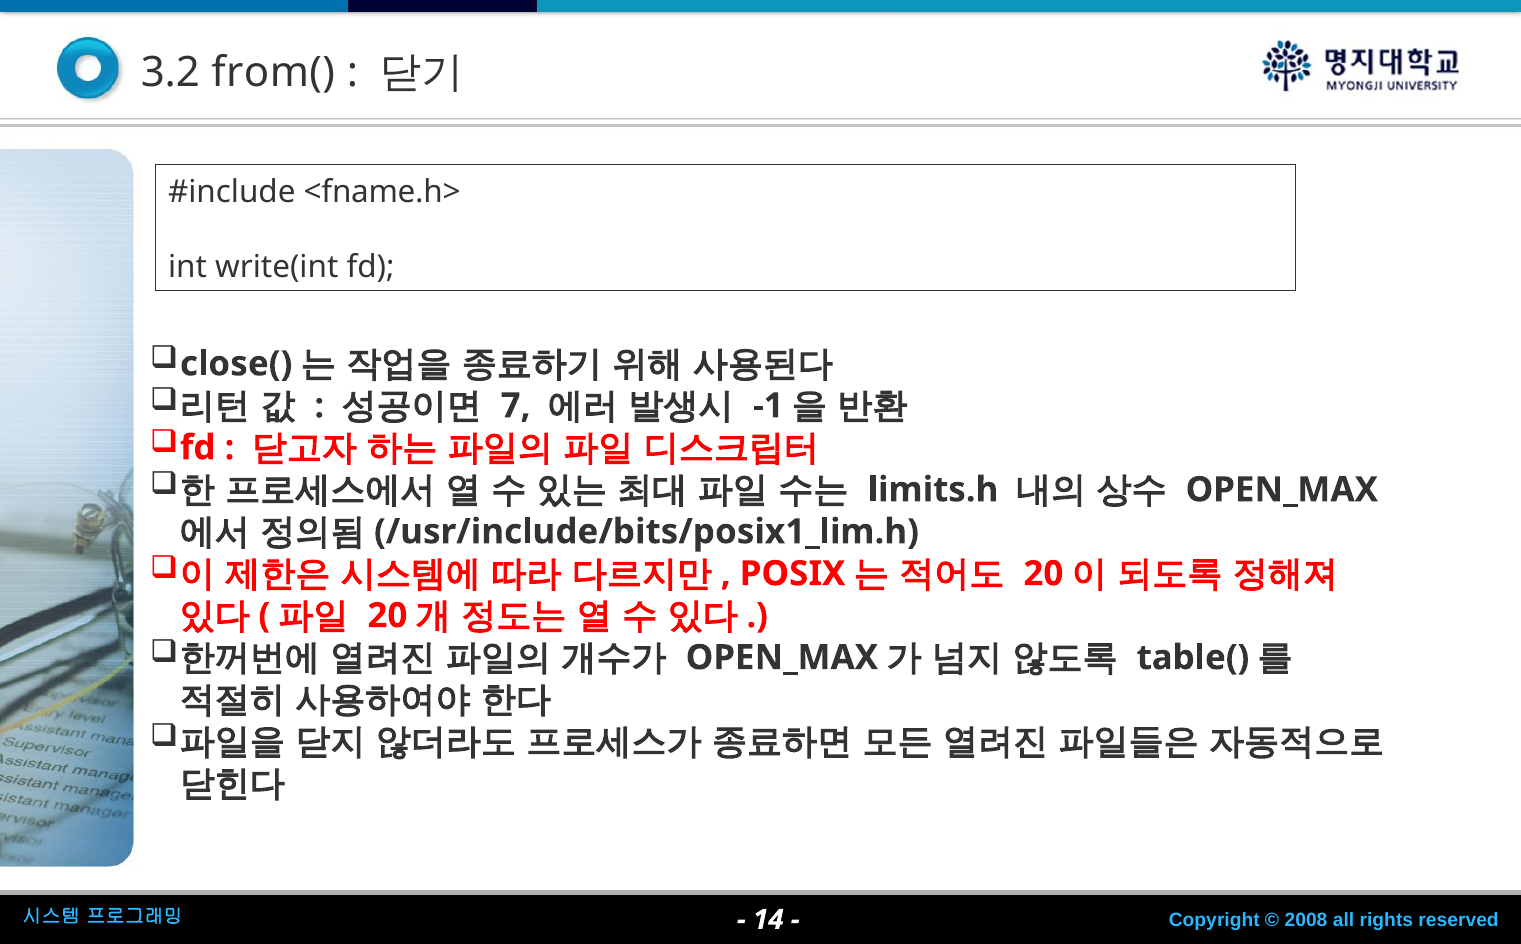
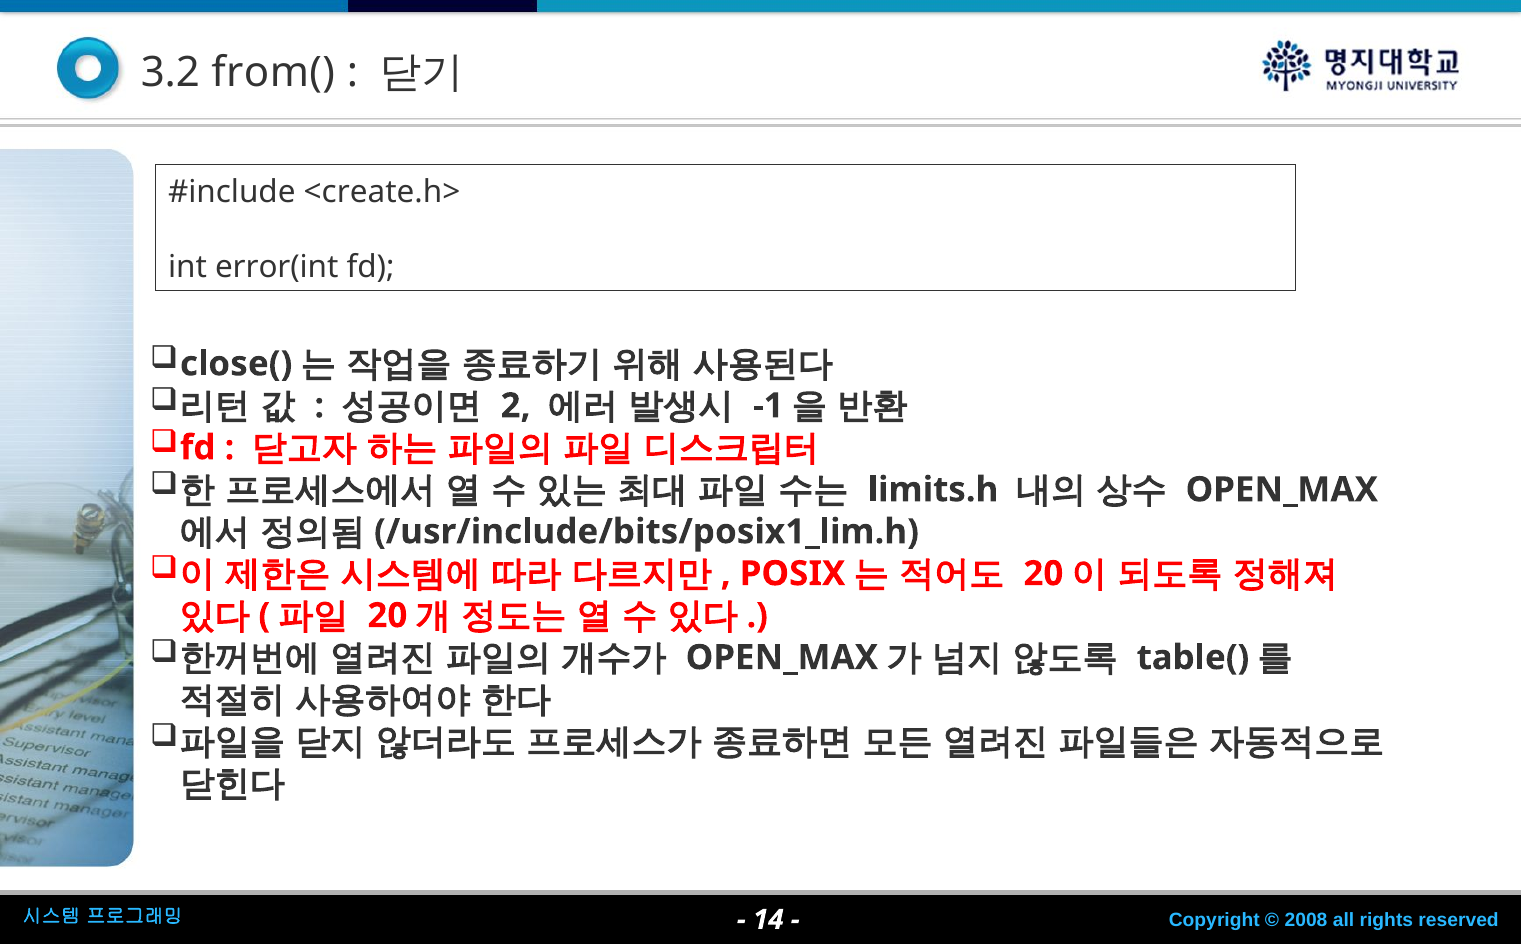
<fname.h>: <fname.h> -> <create.h>
write(int: write(int -> error(int
7: 7 -> 2
